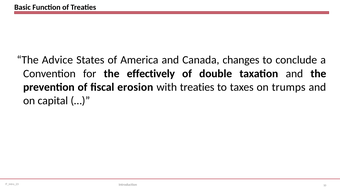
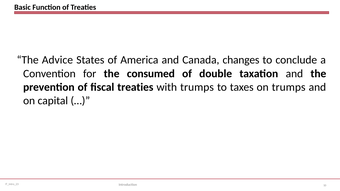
effectively: effectively -> consumed
fiscal erosion: erosion -> treaties
with treaties: treaties -> trumps
